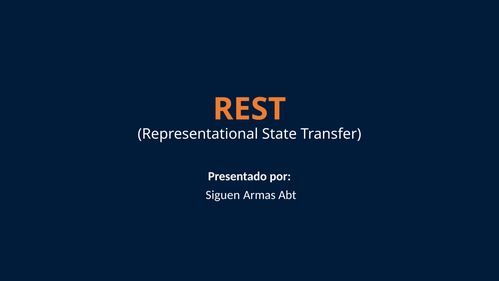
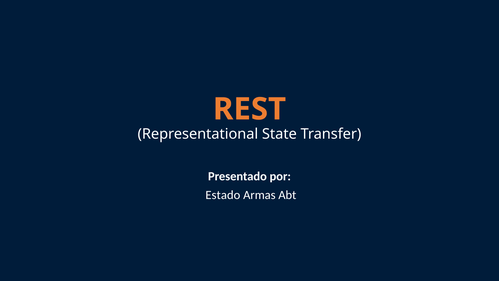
Siguen: Siguen -> Estado
